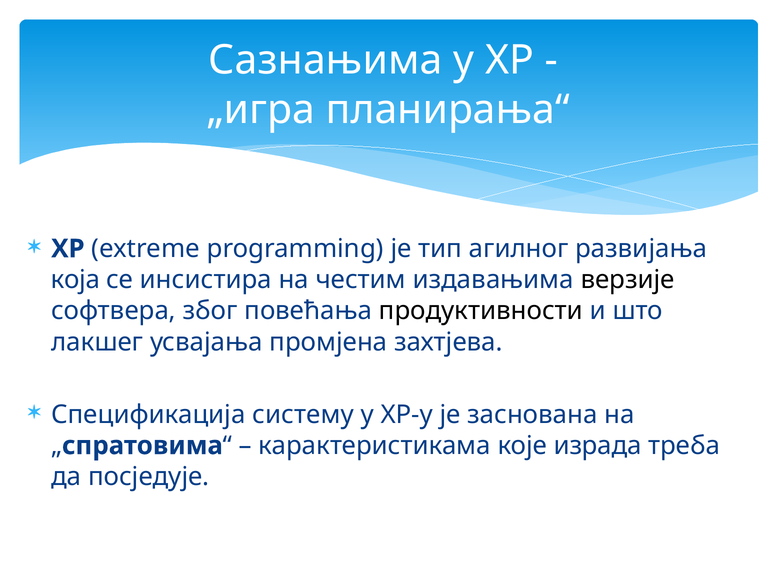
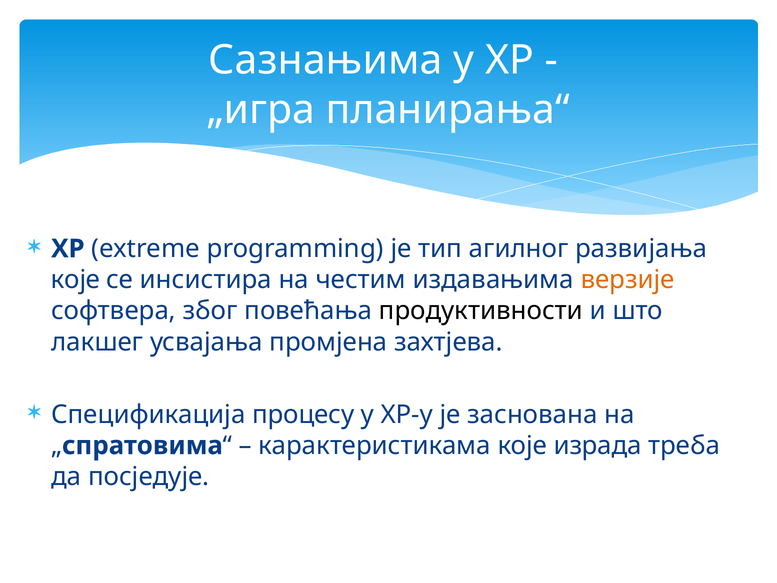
која at (76, 280): која -> које
верзије colour: black -> orange
систему: систему -> процесу
